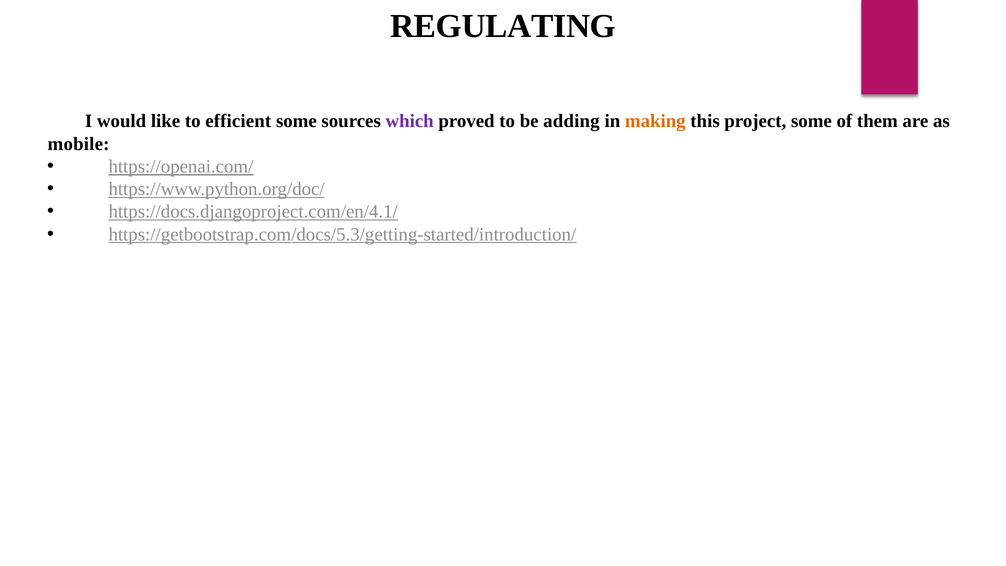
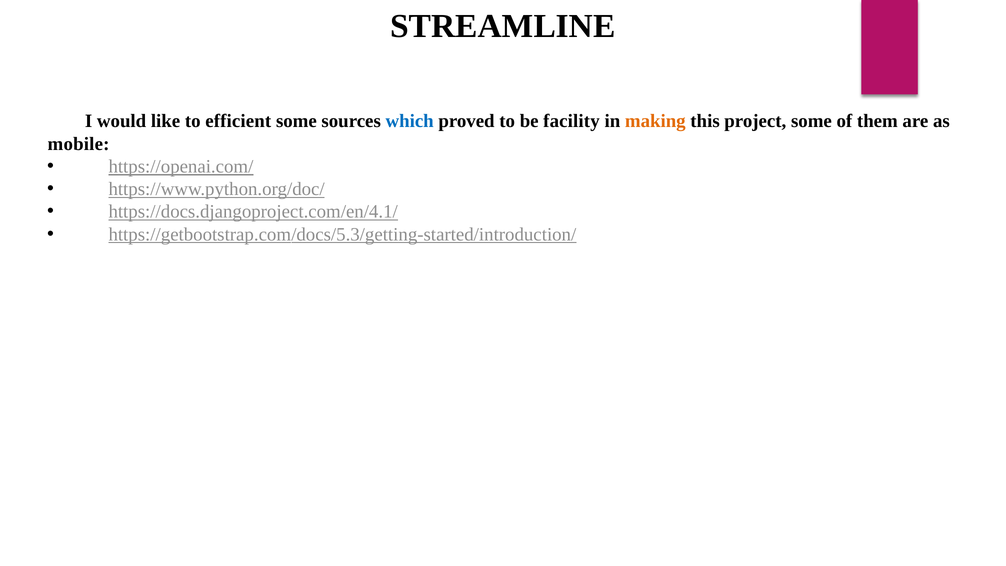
REGULATING: REGULATING -> STREAMLINE
which colour: purple -> blue
adding: adding -> facility
